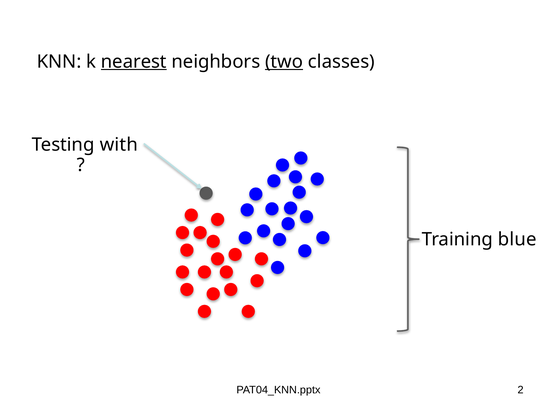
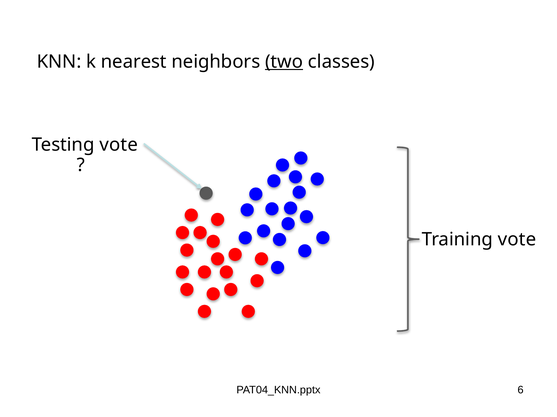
nearest underline: present -> none
Testing with: with -> vote
Training blue: blue -> vote
2: 2 -> 6
